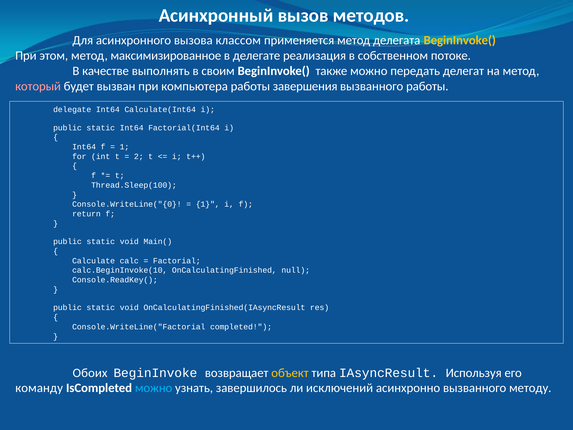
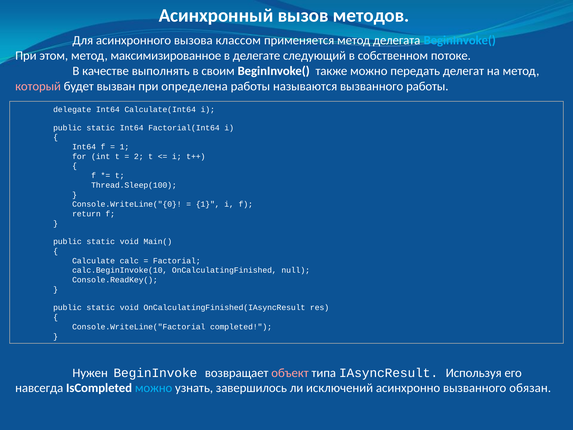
BeginInvoke( at (460, 40) colour: yellow -> light blue
реализация: реализация -> следующий
компьютера: компьютера -> определена
завершения: завершения -> называются
Обоих: Обоих -> Нужен
объект colour: yellow -> pink
команду: команду -> навсегда
методу: методу -> обязан
